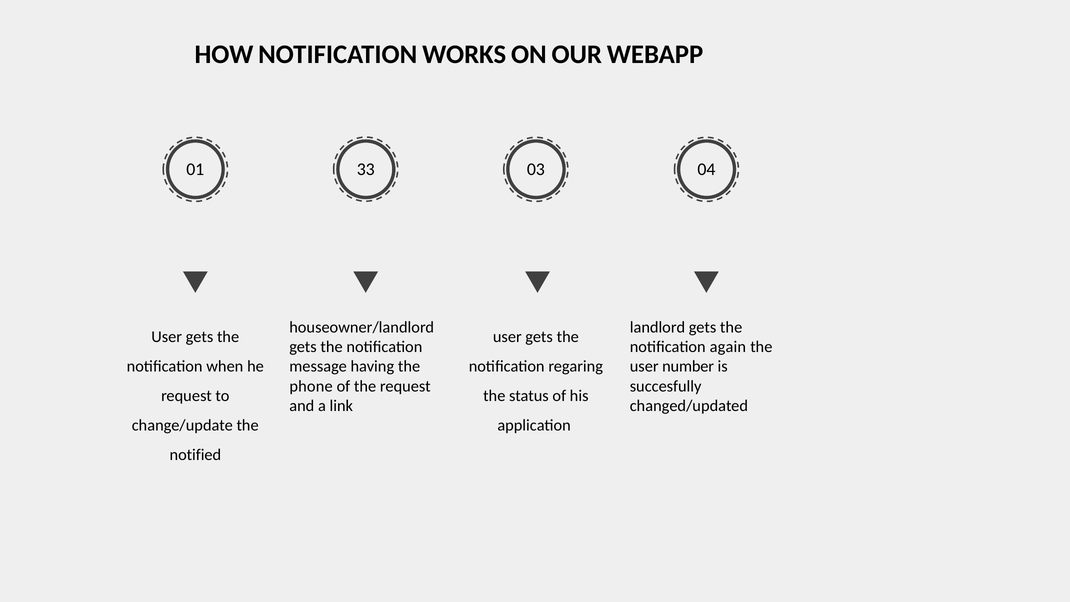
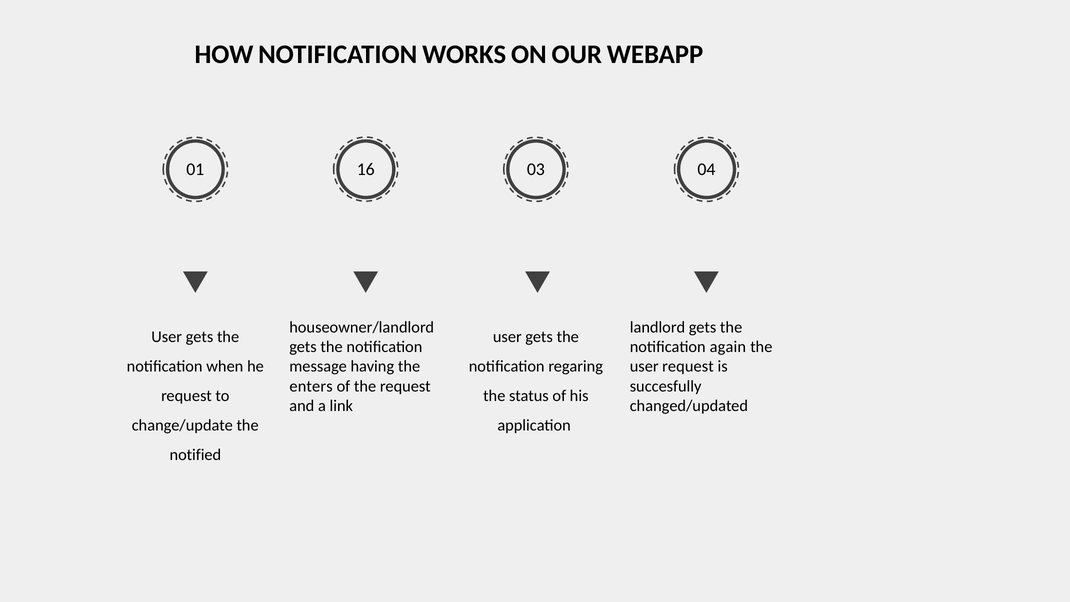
33: 33 -> 16
user number: number -> request
phone: phone -> enters
